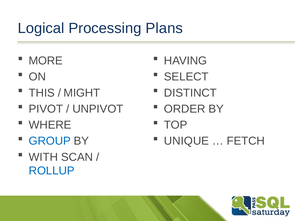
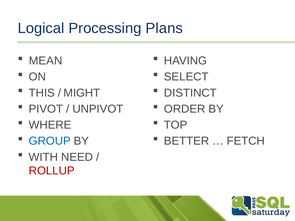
MORE: MORE -> MEAN
UNIQUE: UNIQUE -> BETTER
SCAN: SCAN -> NEED
ROLLUP colour: blue -> red
